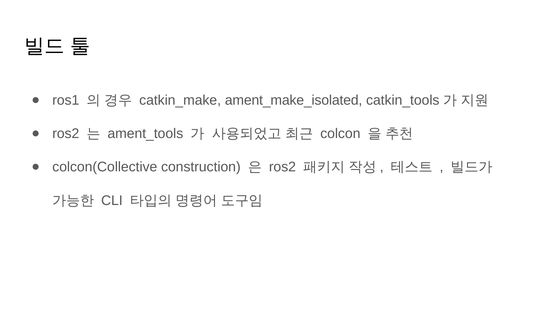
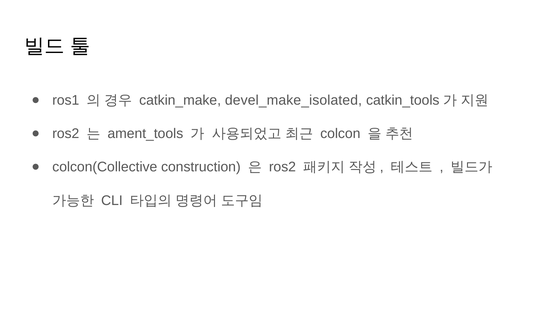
ament_make_isolated: ament_make_isolated -> devel_make_isolated
